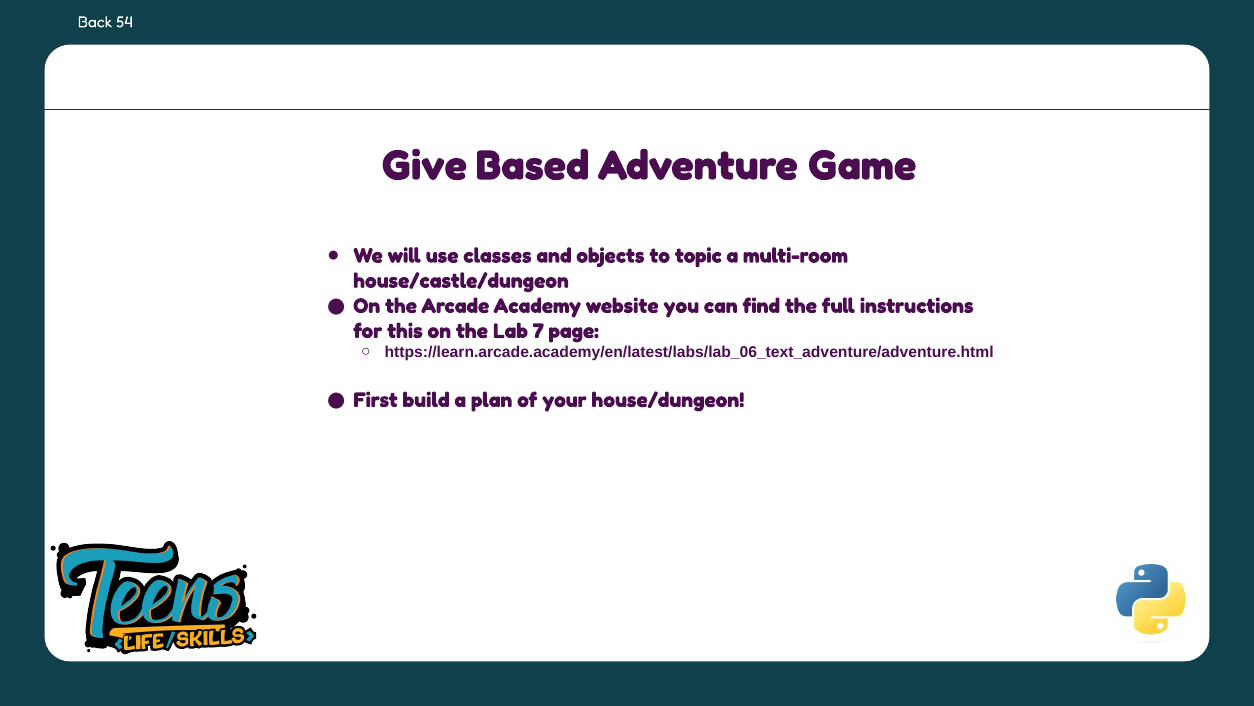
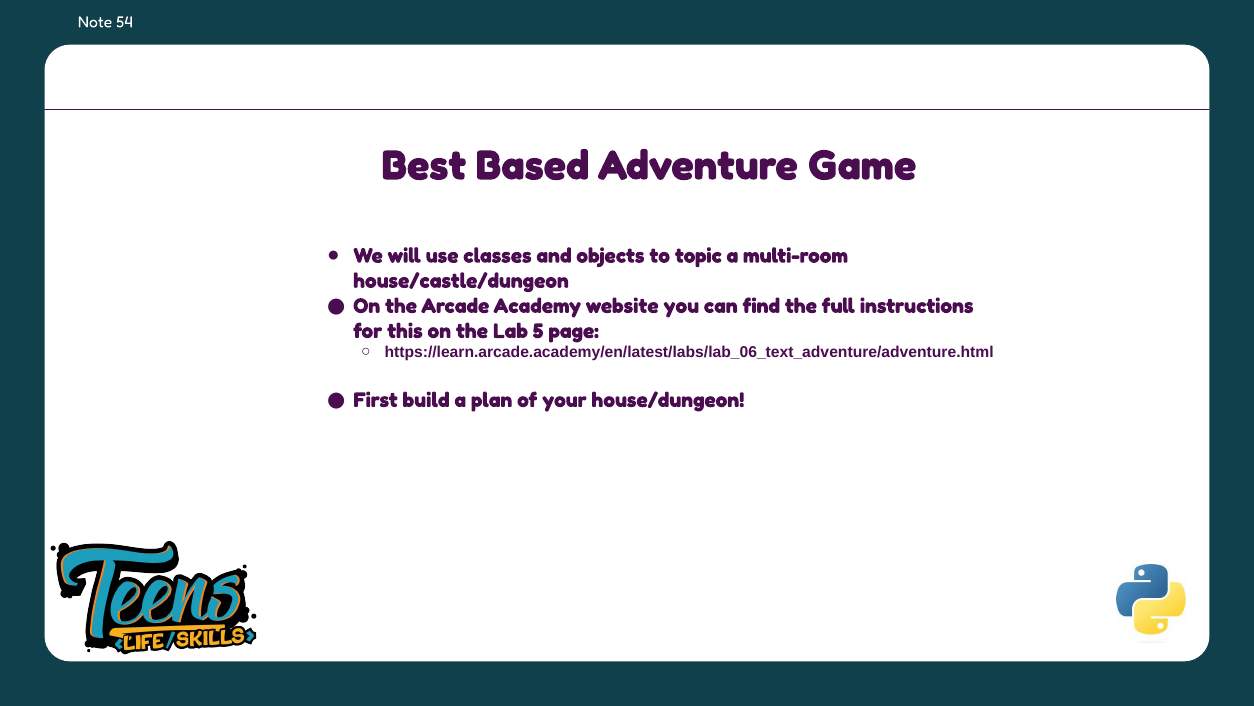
Back: Back -> Note
Give: Give -> Best
7: 7 -> 5
